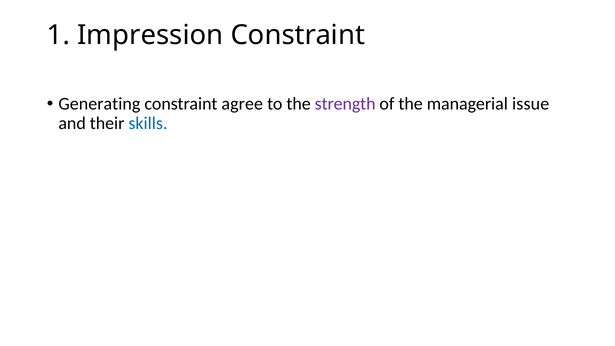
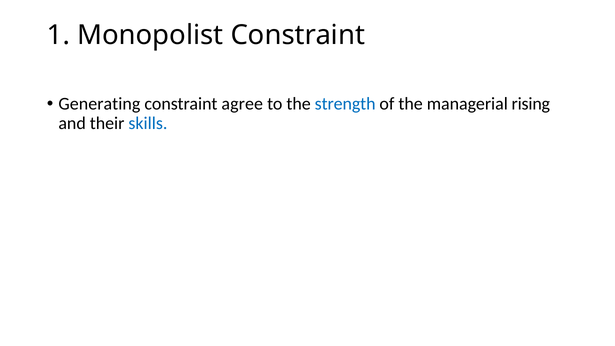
Impression: Impression -> Monopolist
strength colour: purple -> blue
issue: issue -> rising
